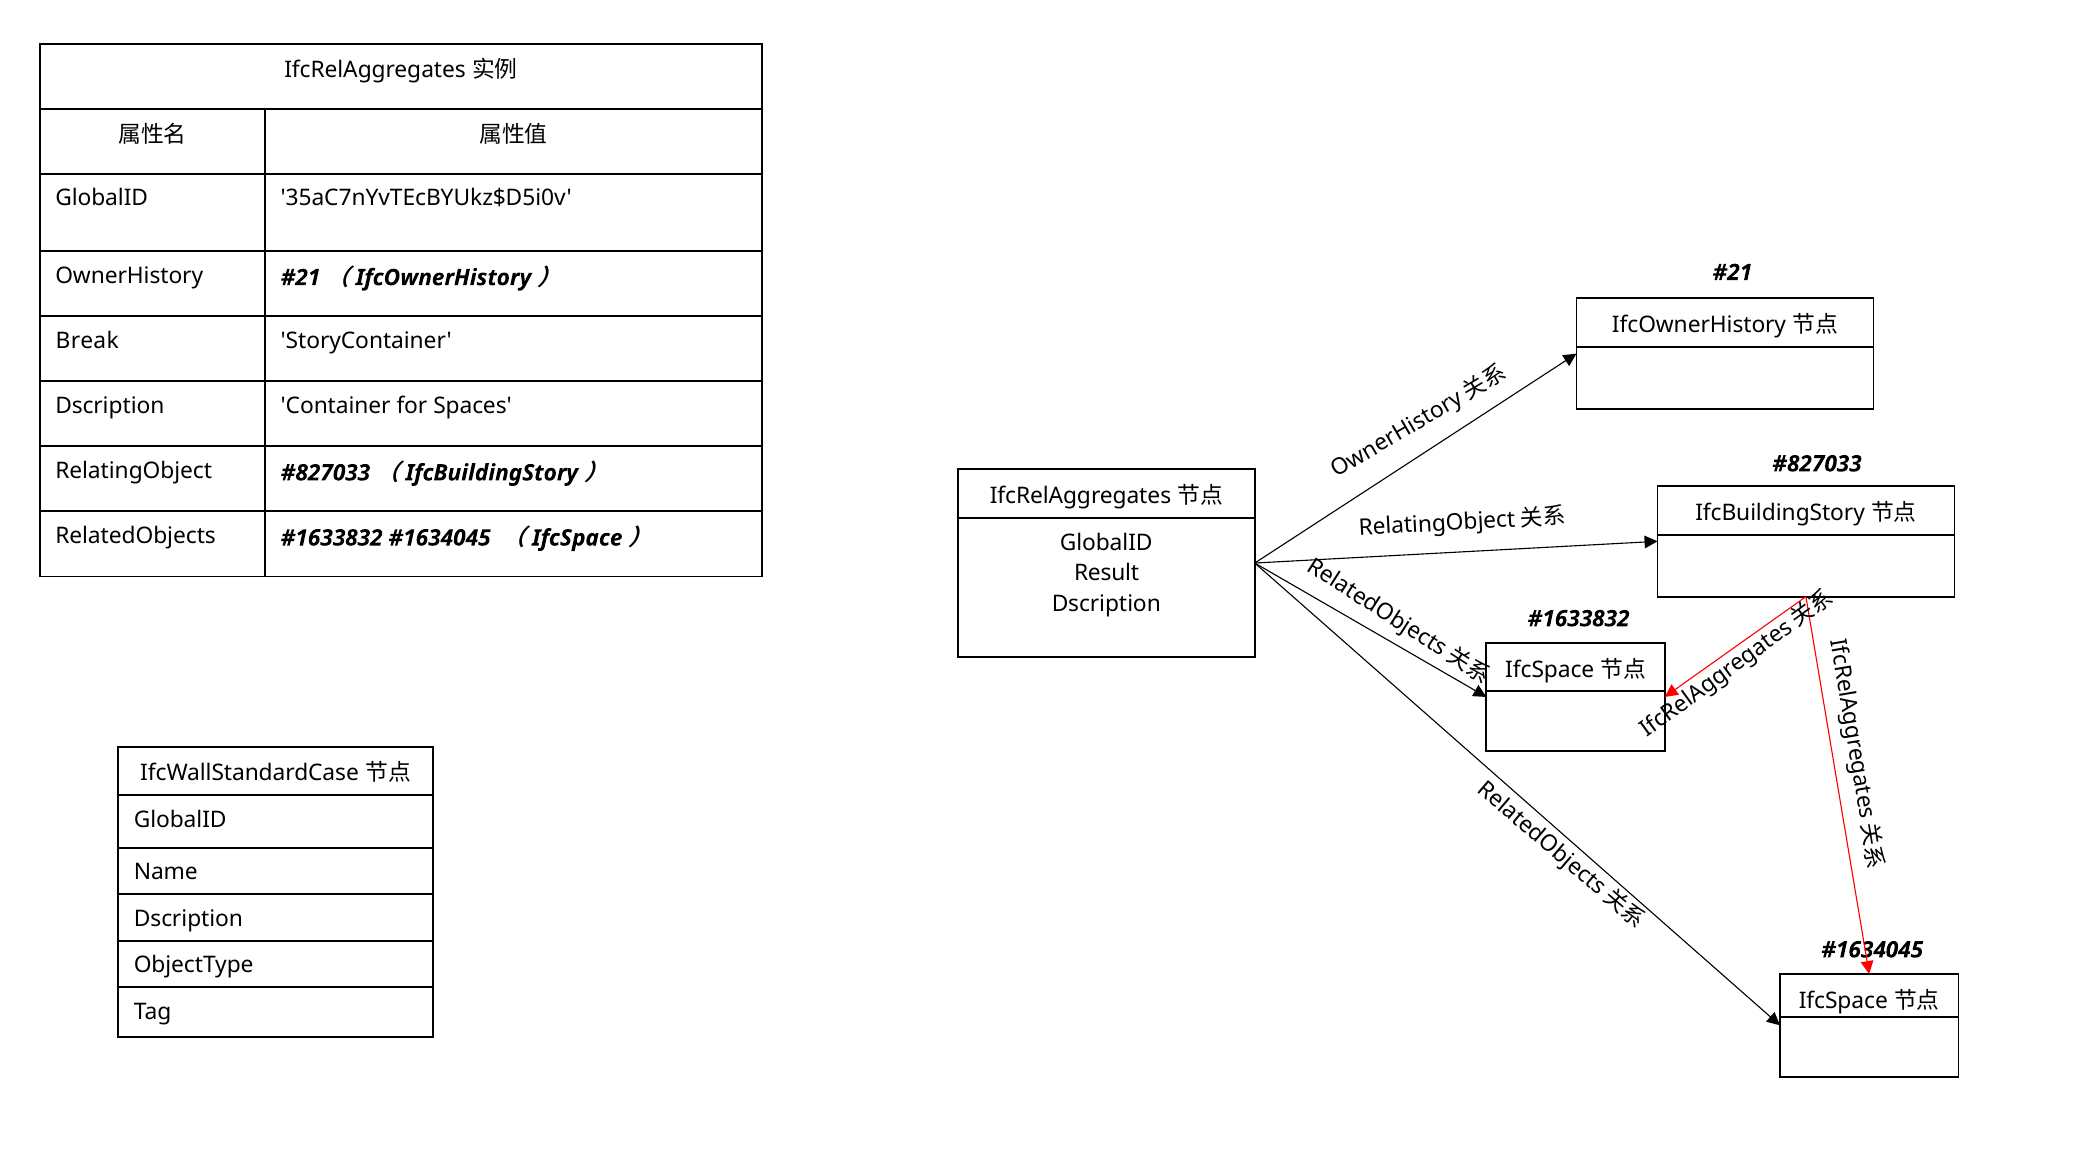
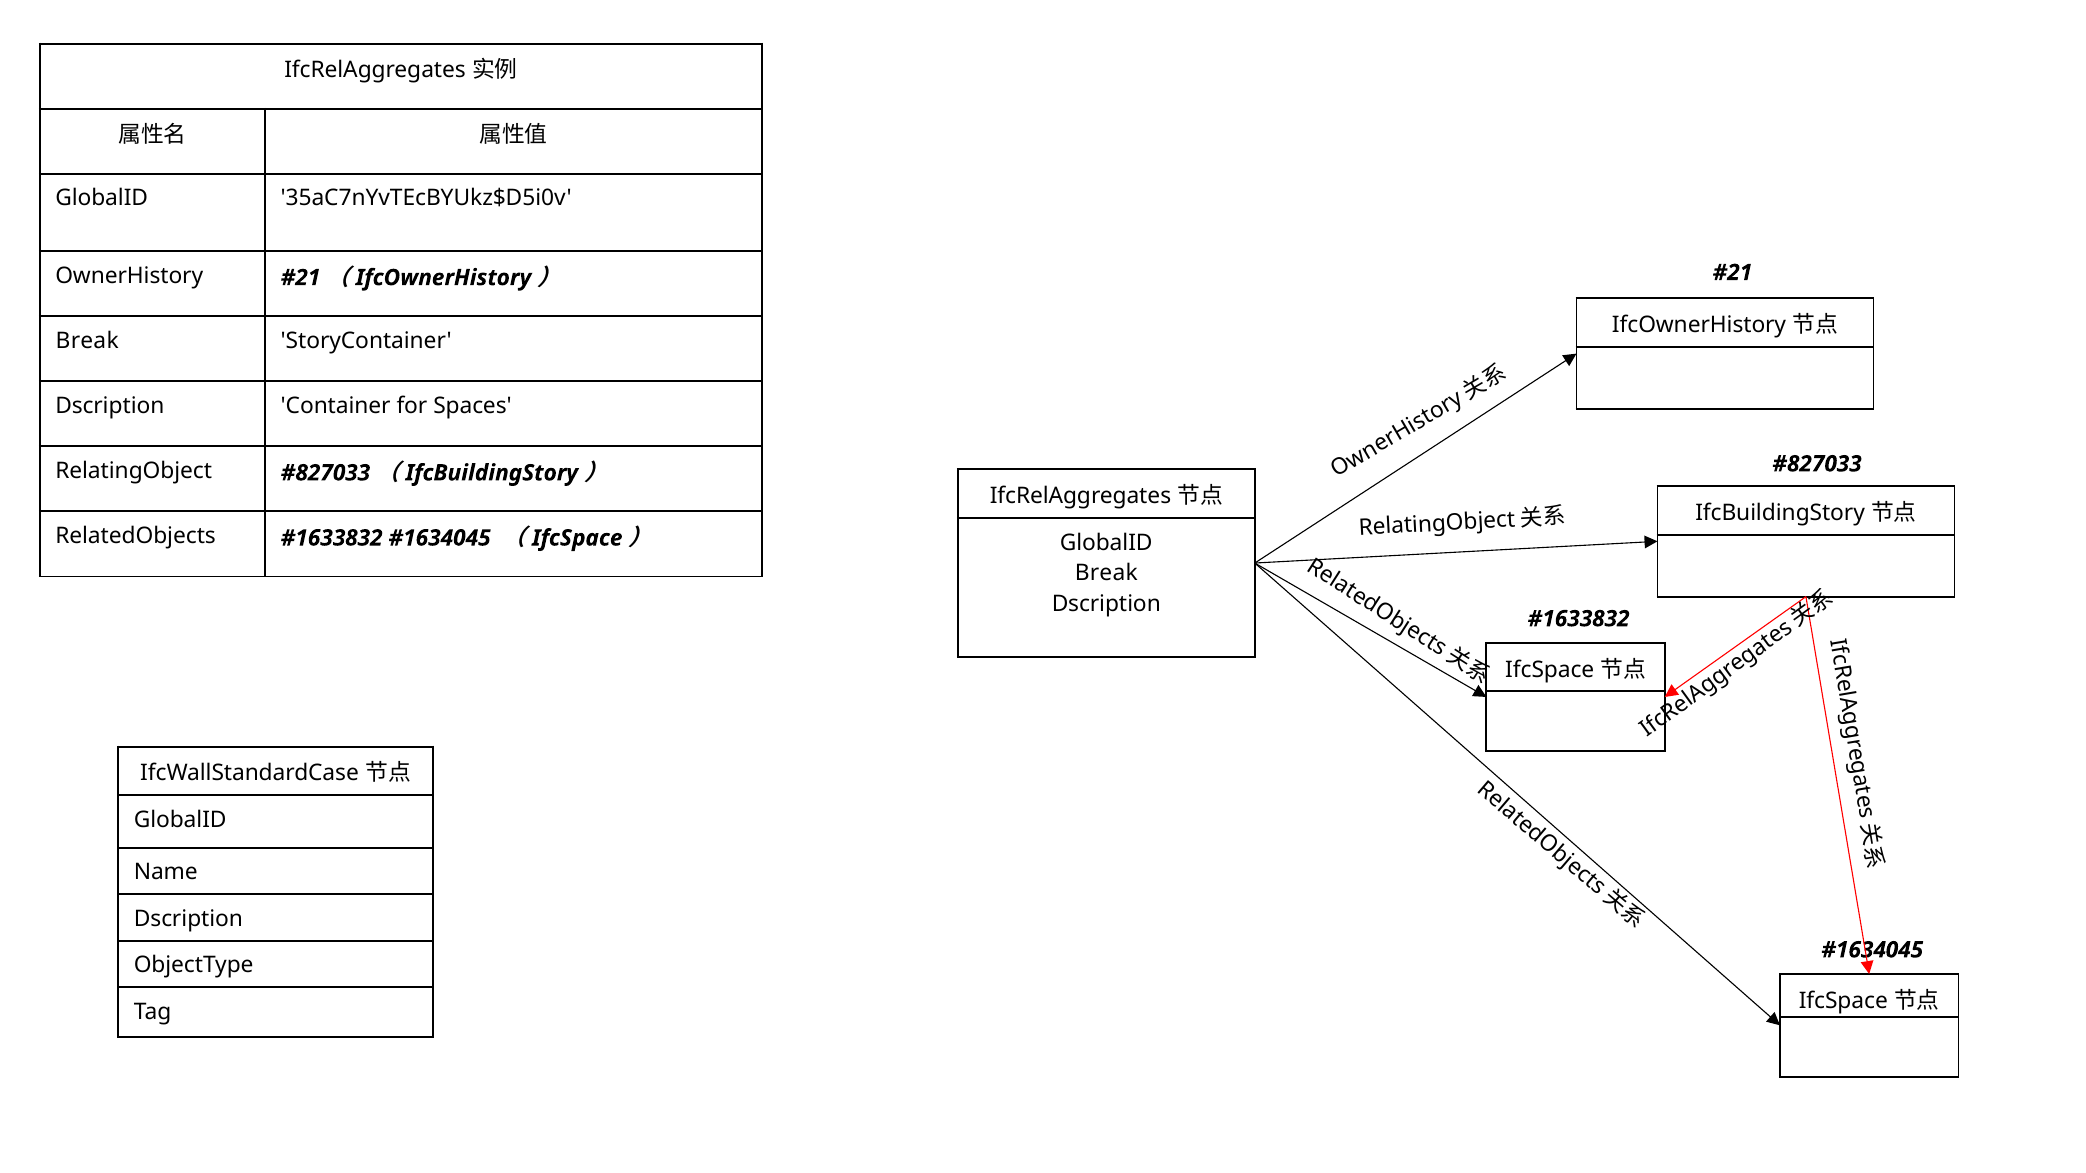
Result at (1107, 573): Result -> Break
